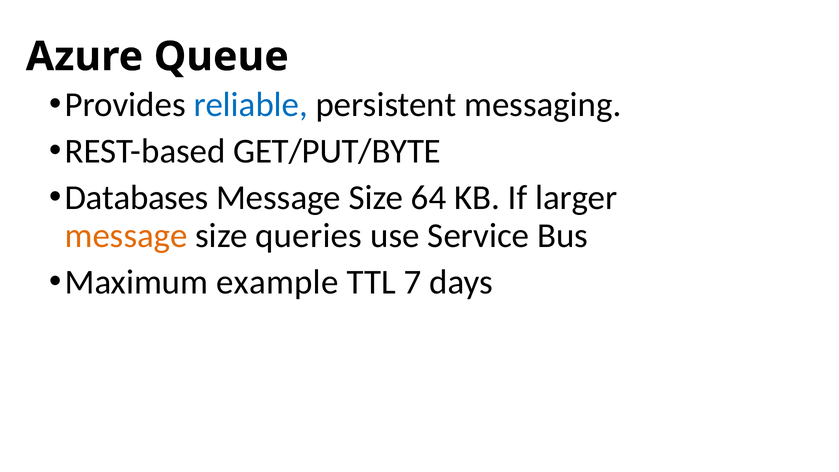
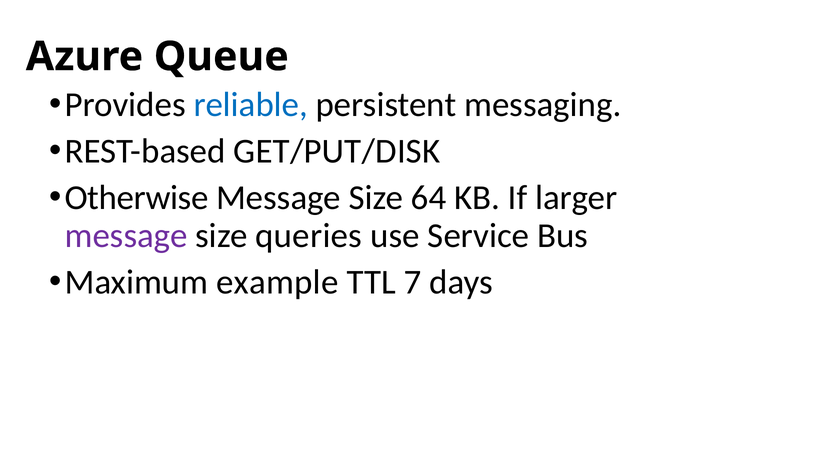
GET/PUT/BYTE: GET/PUT/BYTE -> GET/PUT/DISK
Databases: Databases -> Otherwise
message at (126, 236) colour: orange -> purple
